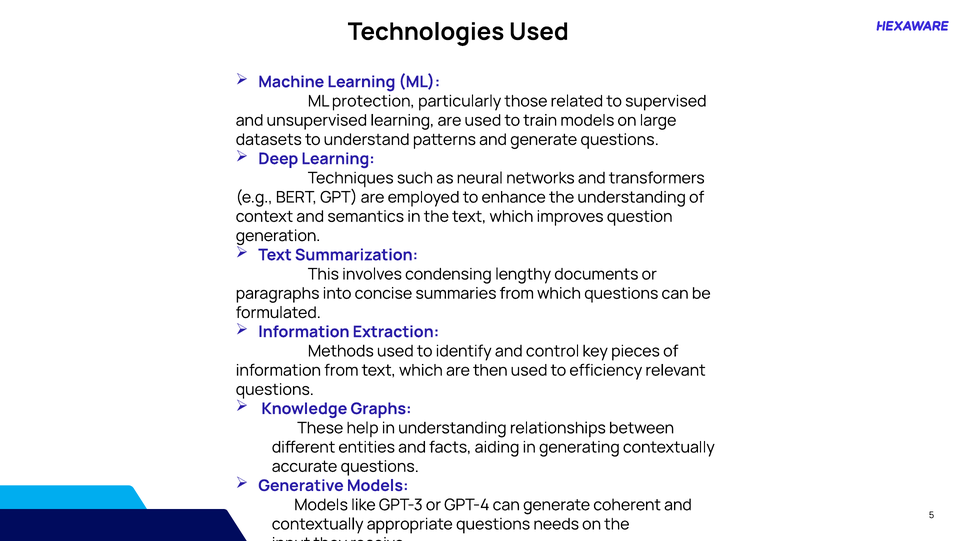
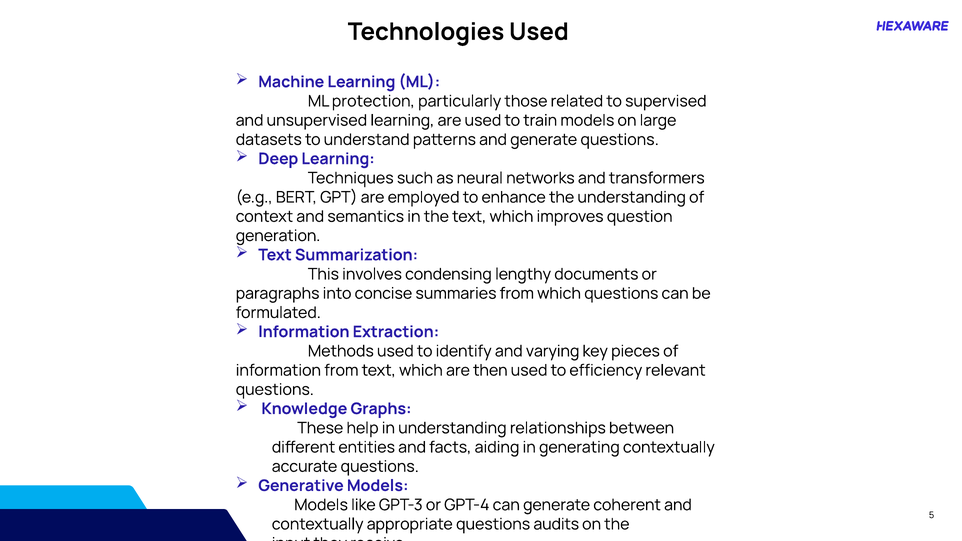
control: control -> varying
needs: needs -> audits
